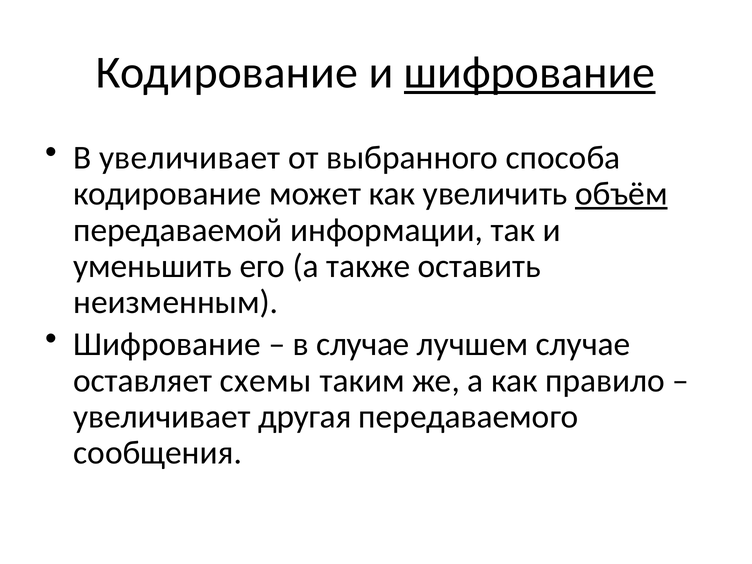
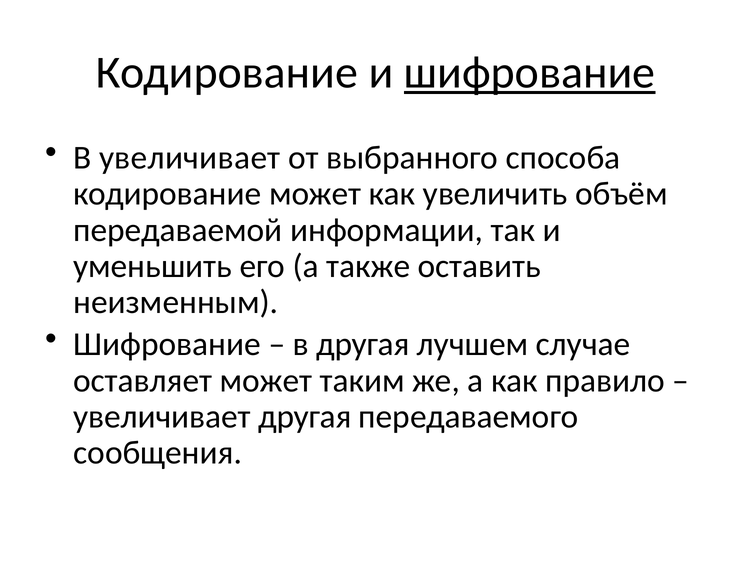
объём underline: present -> none
в случае: случае -> другая
оставляет схемы: схемы -> может
